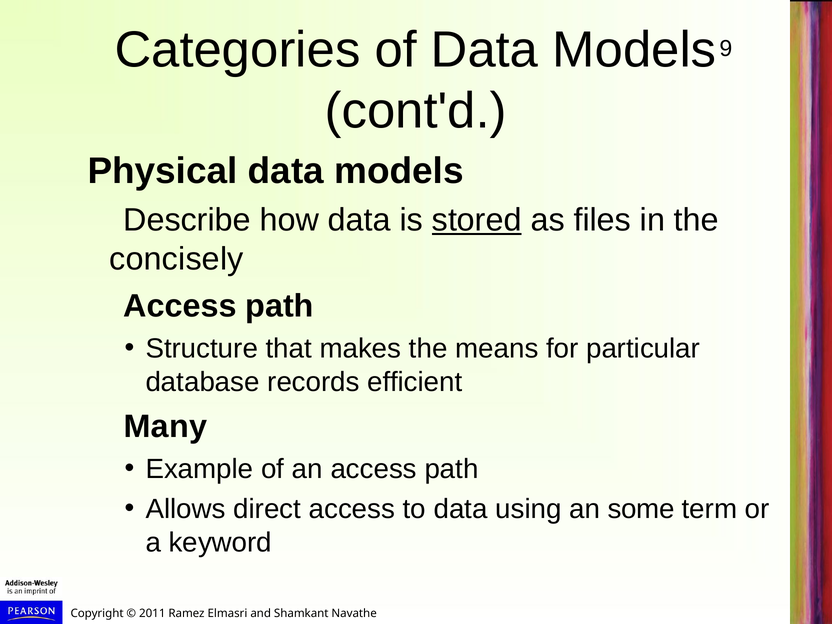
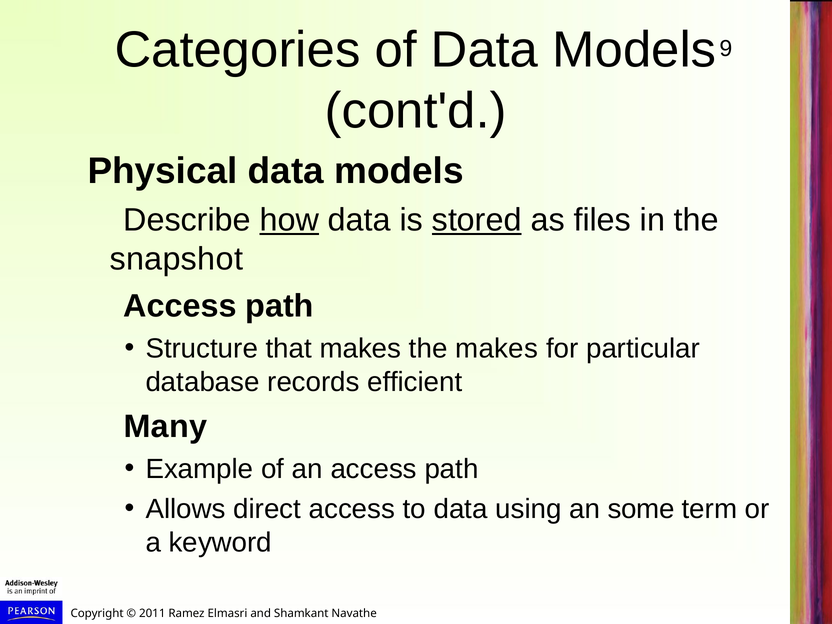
how underline: none -> present
concisely: concisely -> snapshot
the means: means -> makes
